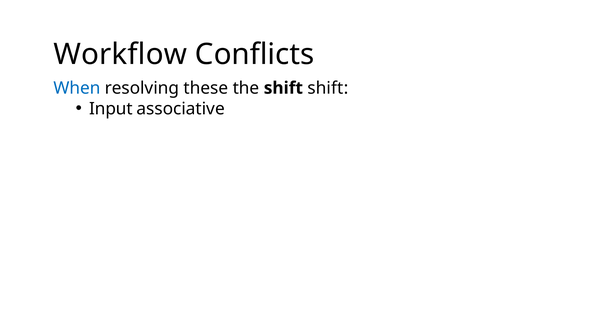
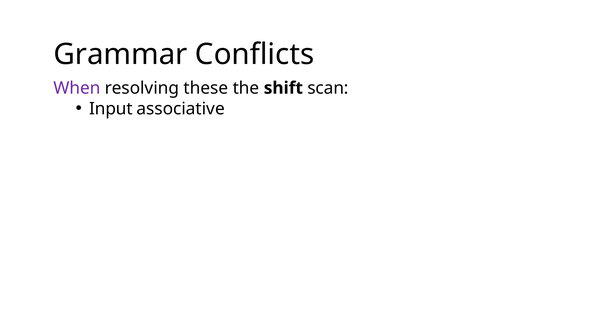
Workflow: Workflow -> Grammar
When colour: blue -> purple
shift shift: shift -> scan
